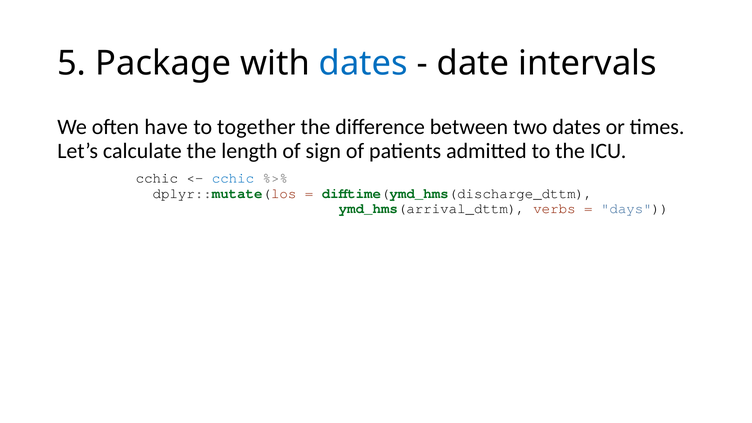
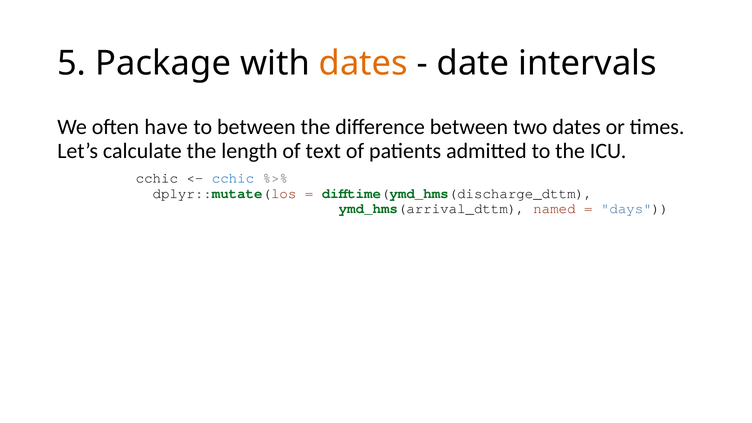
dates at (363, 63) colour: blue -> orange
to together: together -> between
sign: sign -> text
verbs: verbs -> named
